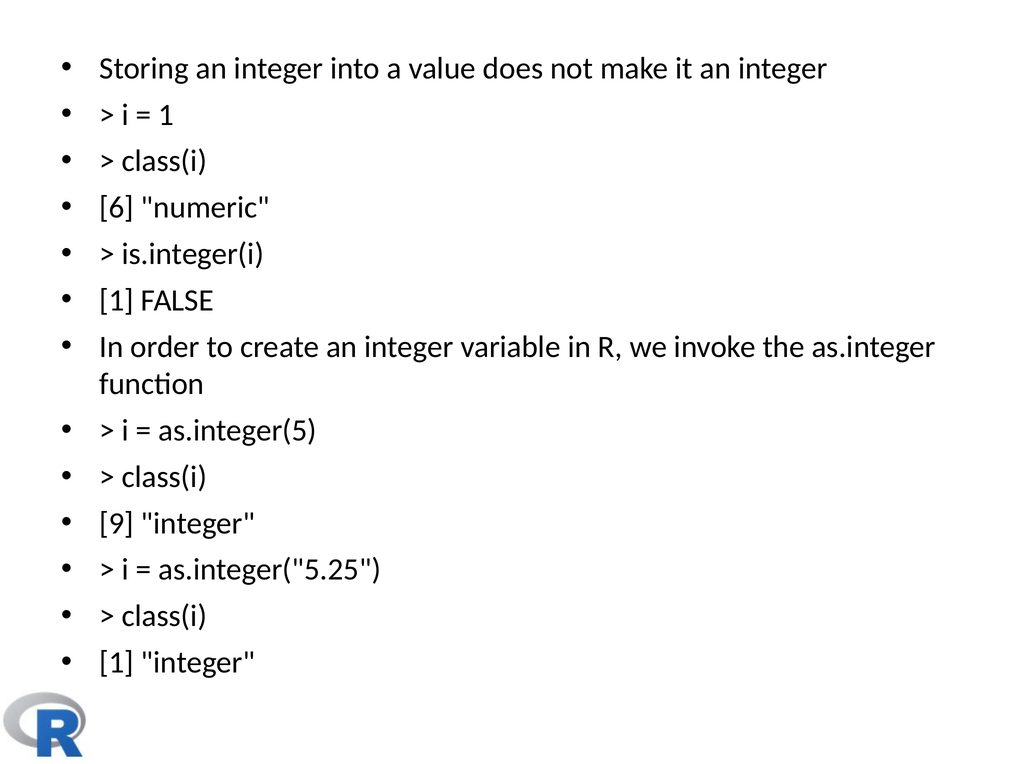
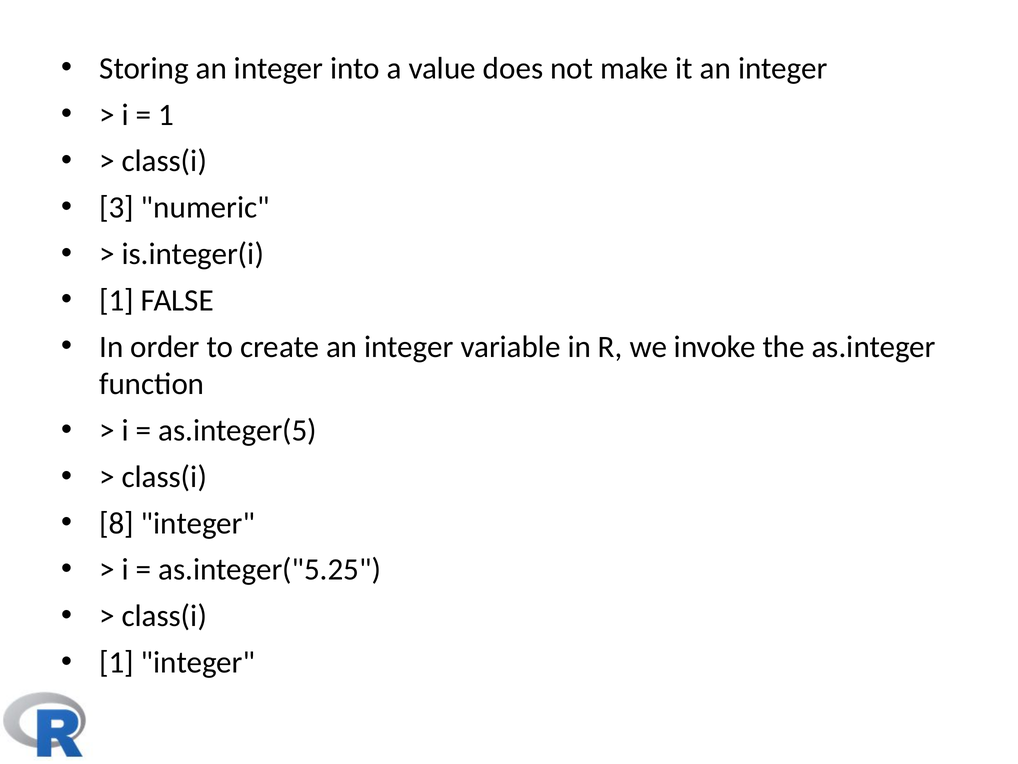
6: 6 -> 3
9: 9 -> 8
